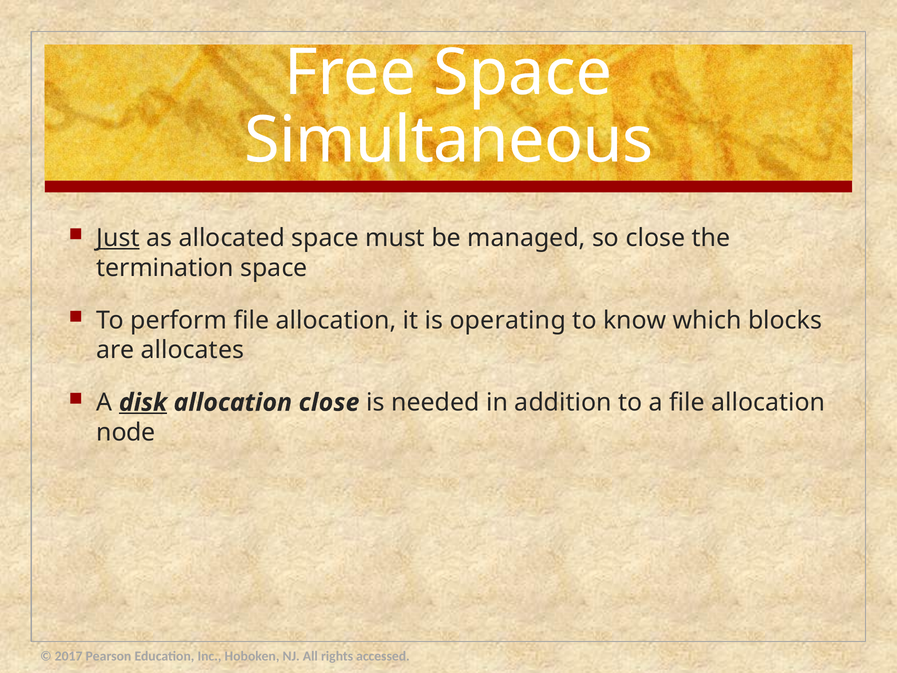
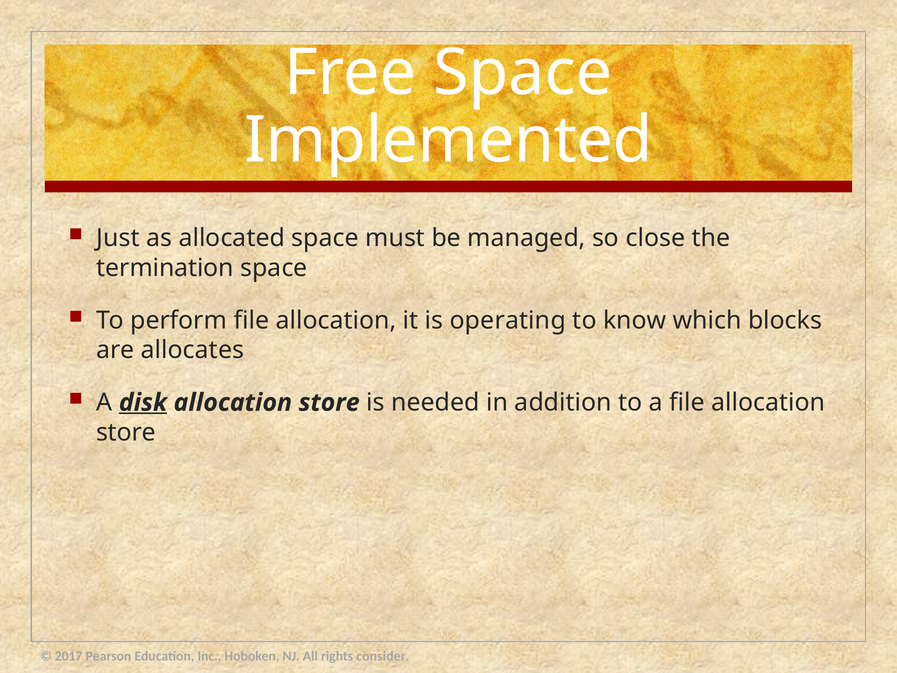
Simultaneous: Simultaneous -> Implemented
Just underline: present -> none
close at (329, 402): close -> store
node at (126, 432): node -> store
accessed: accessed -> consider
